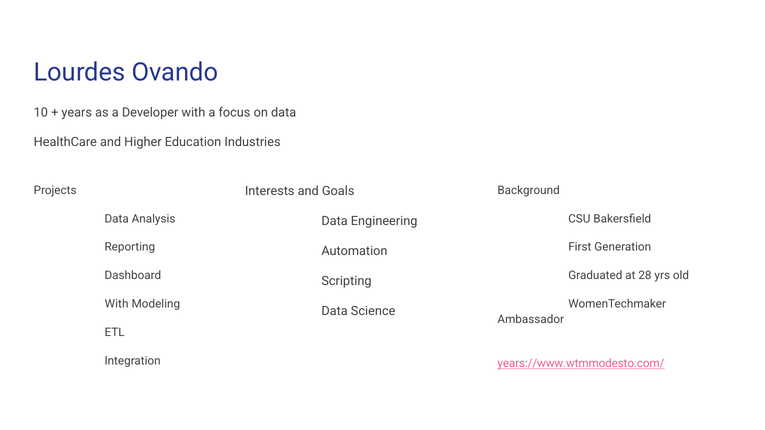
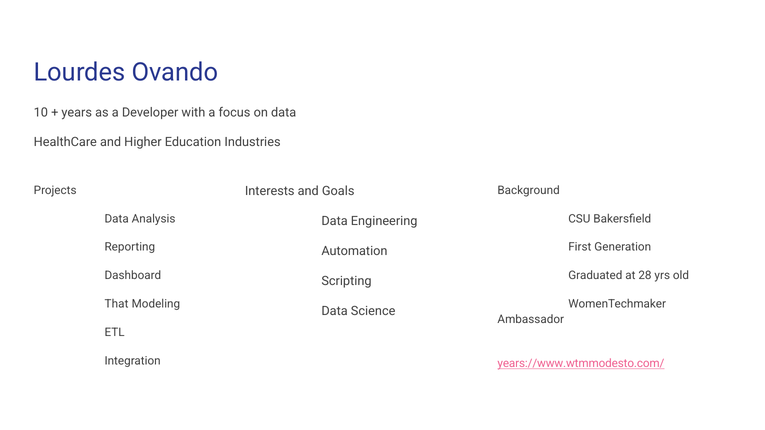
With at (117, 304): With -> That
